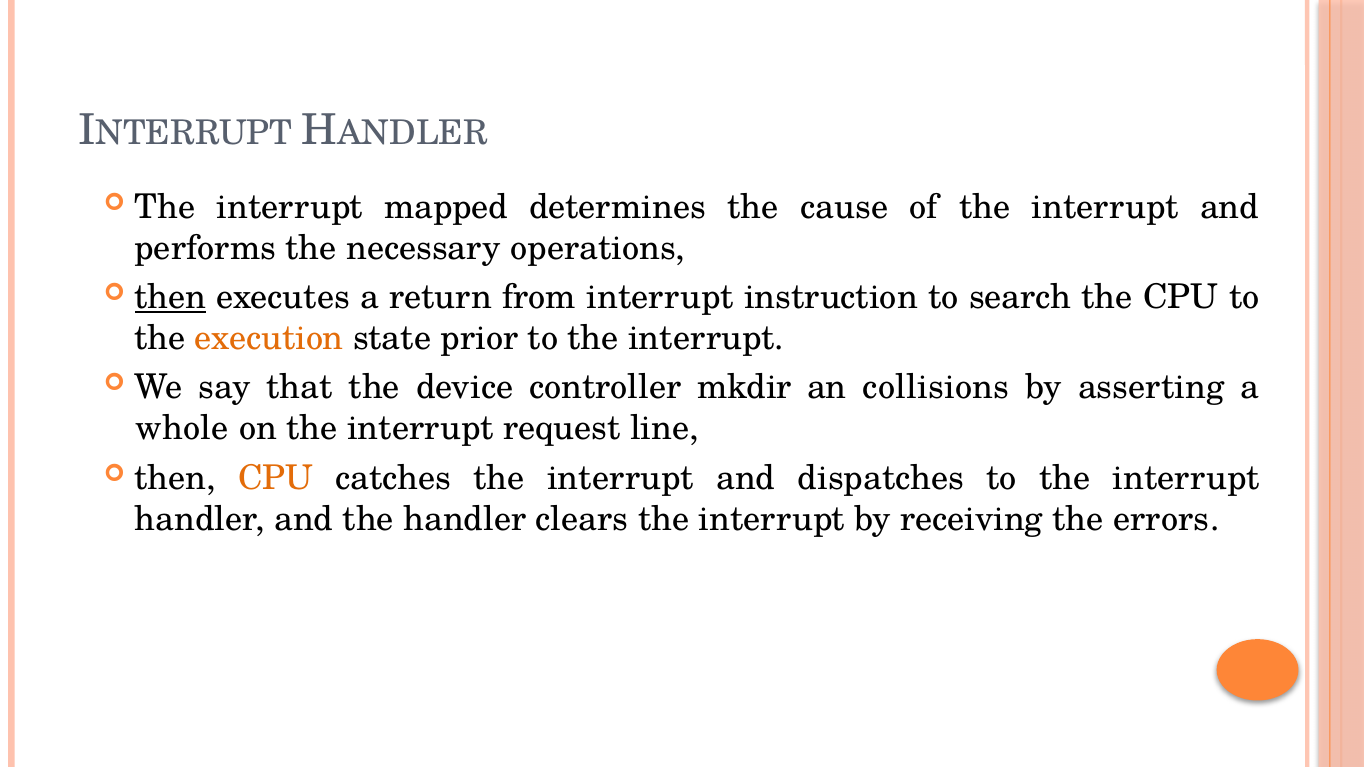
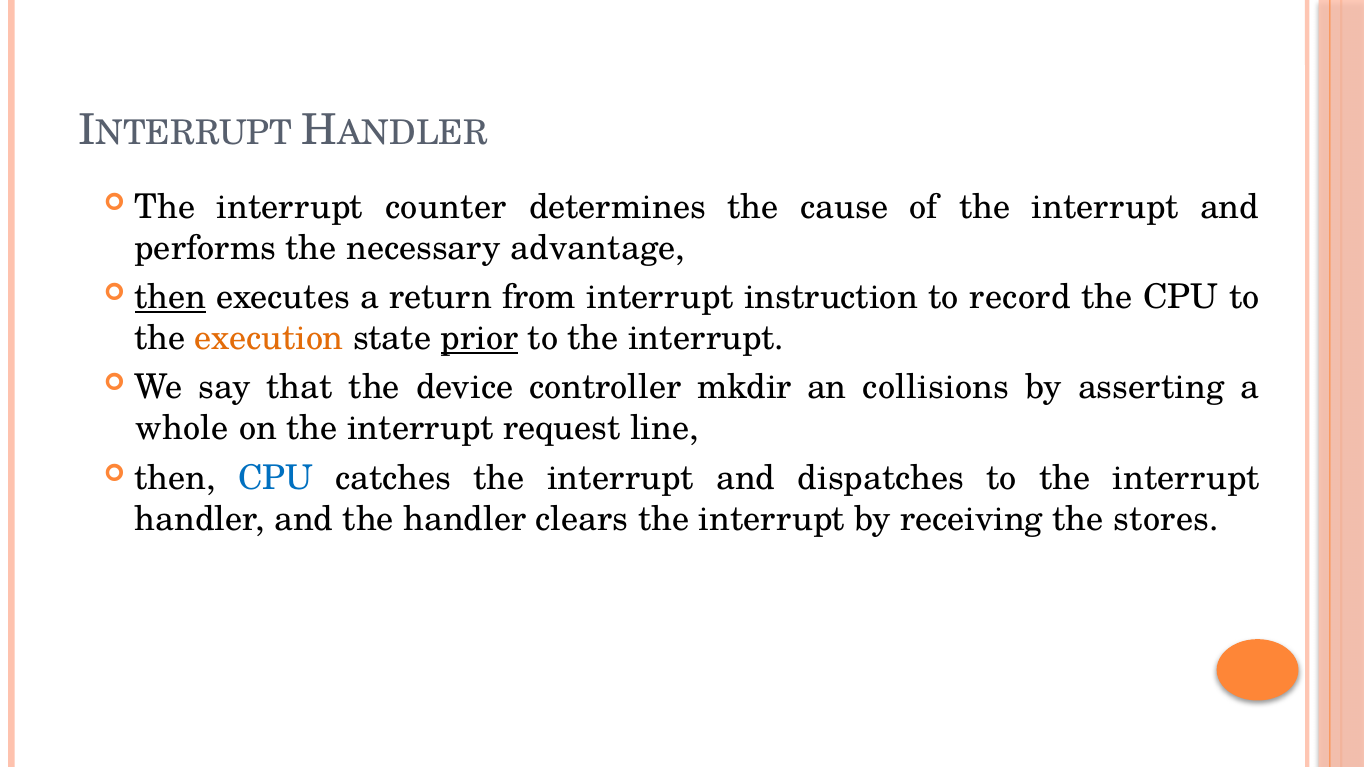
mapped: mapped -> counter
operations: operations -> advantage
search: search -> record
prior underline: none -> present
CPU at (276, 478) colour: orange -> blue
errors: errors -> stores
